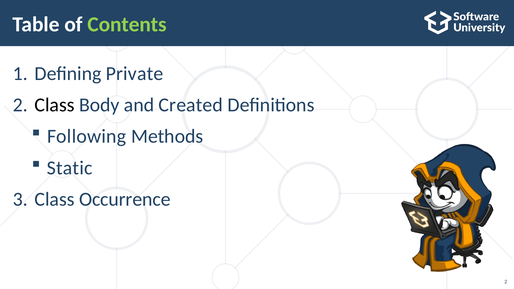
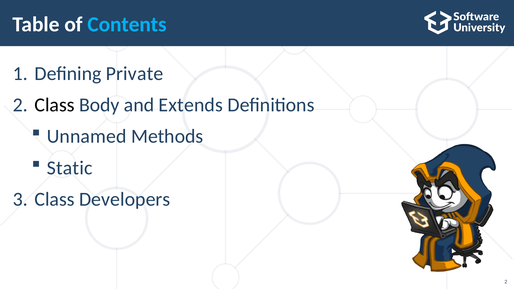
Contents colour: light green -> light blue
Created: Created -> Extends
Following: Following -> Unnamed
Occurrence: Occurrence -> Developers
